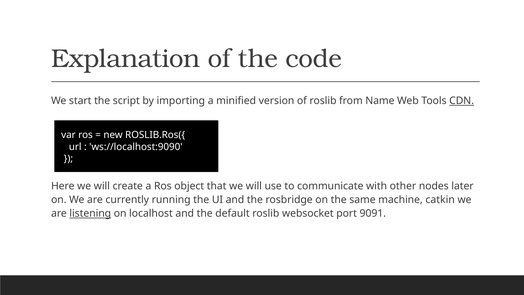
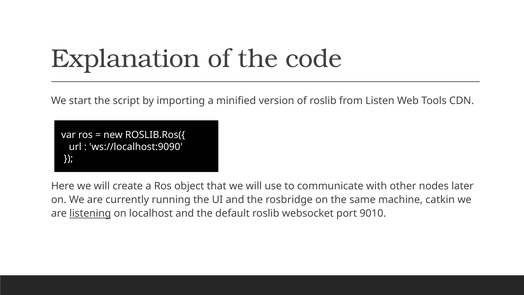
Name: Name -> Listen
CDN underline: present -> none
9091: 9091 -> 9010
